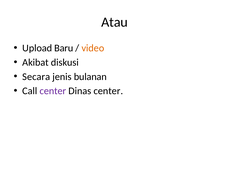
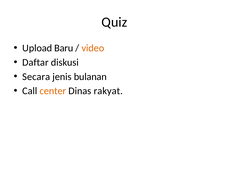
Atau: Atau -> Quiz
Akibat: Akibat -> Daftar
center at (53, 91) colour: purple -> orange
Dinas center: center -> rakyat
